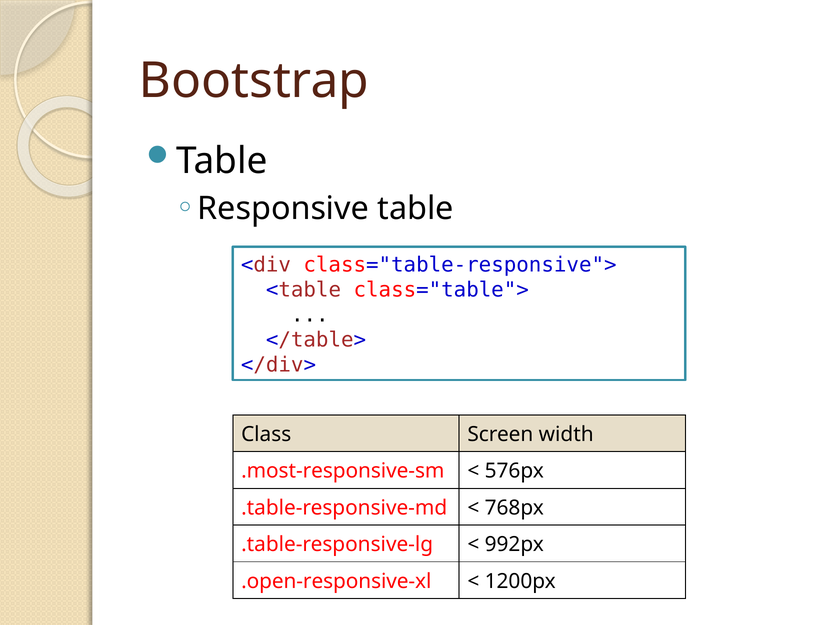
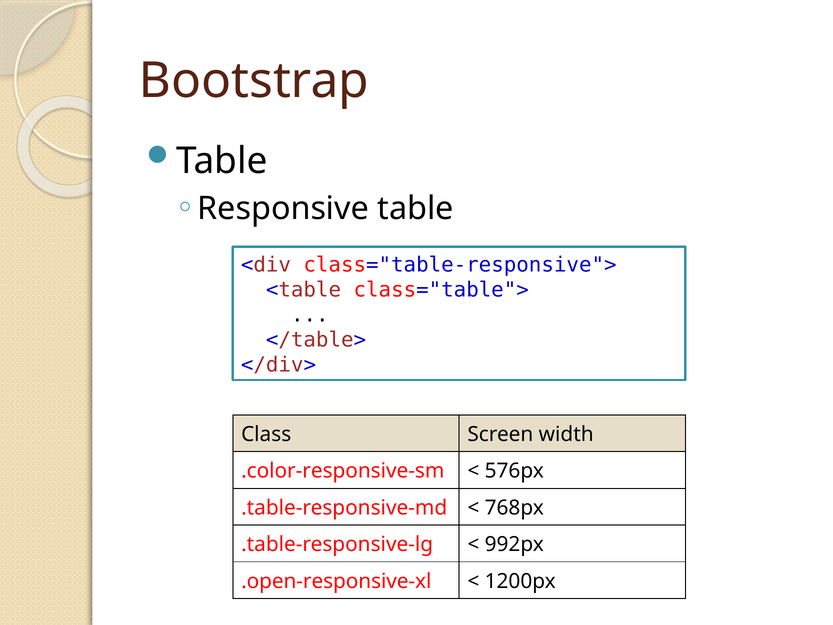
.most-responsive-sm: .most-responsive-sm -> .color-responsive-sm
